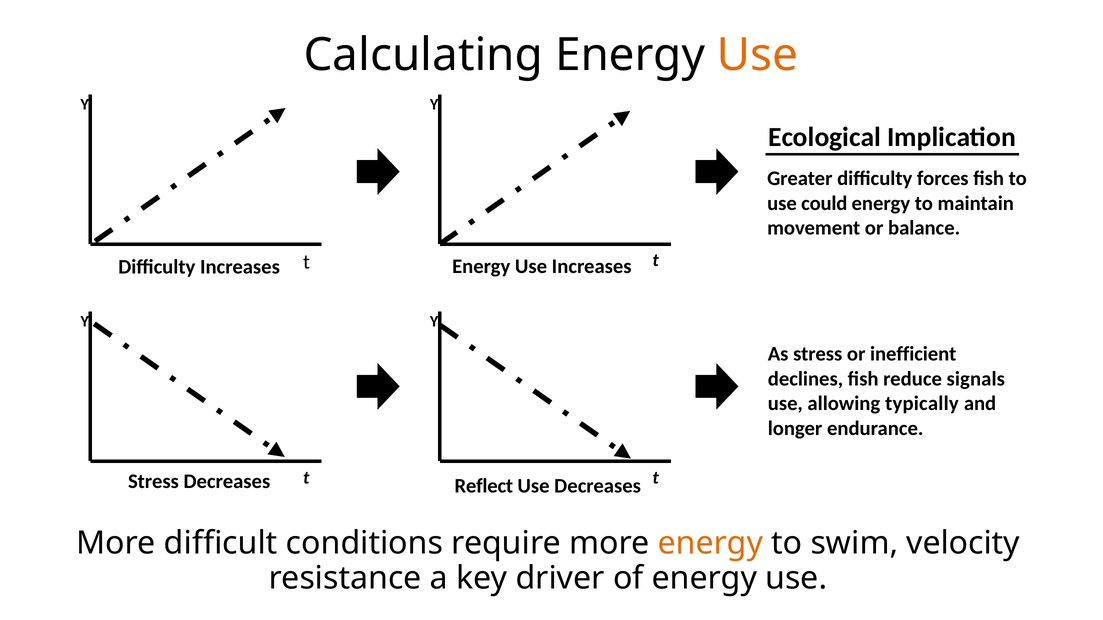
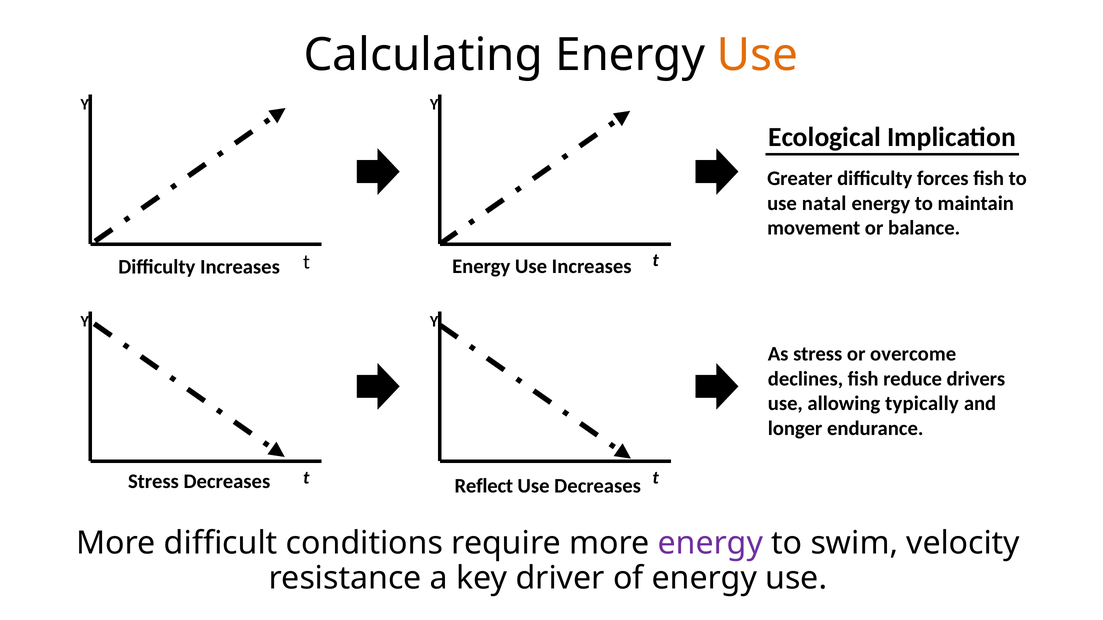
could: could -> natal
inefficient: inefficient -> overcome
signals: signals -> drivers
energy at (710, 544) colour: orange -> purple
